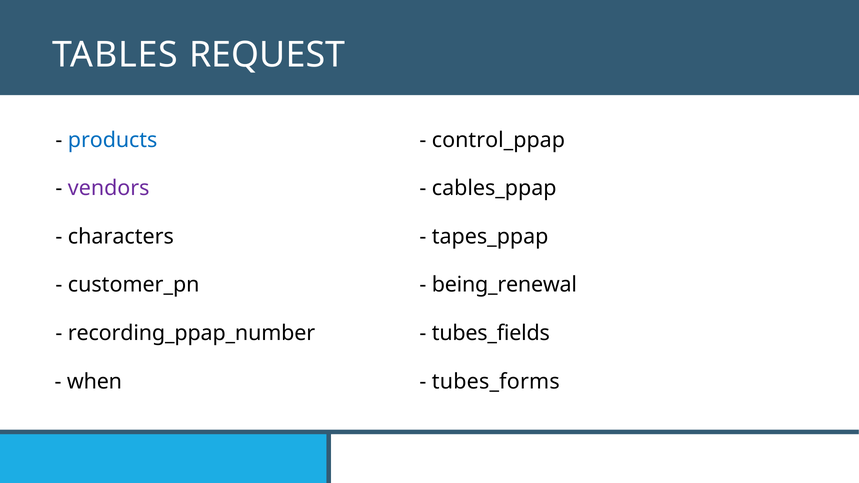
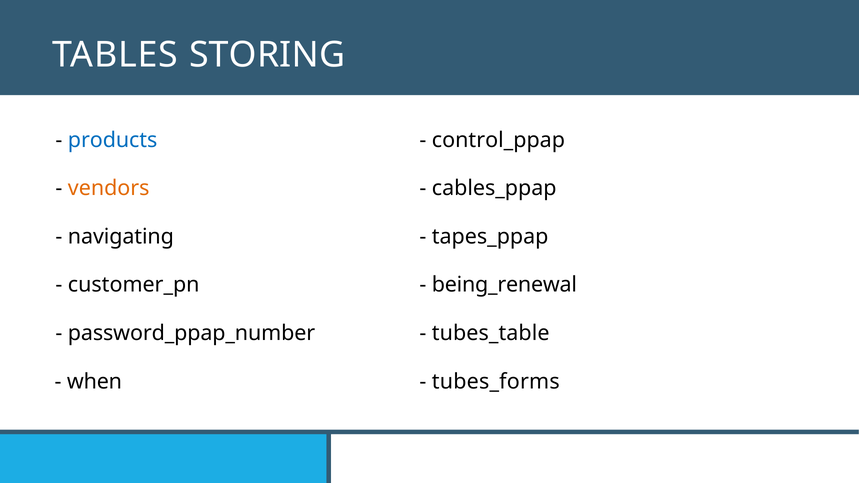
REQUEST: REQUEST -> STORING
vendors colour: purple -> orange
characters: characters -> navigating
recording_ppap_number: recording_ppap_number -> password_ppap_number
tubes_fields: tubes_fields -> tubes_table
